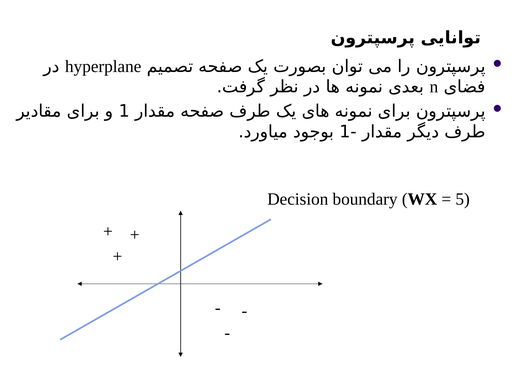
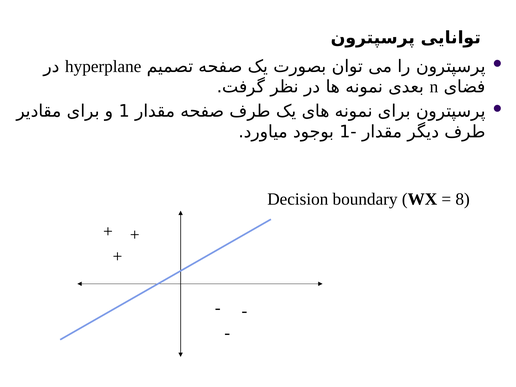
5: 5 -> 8
